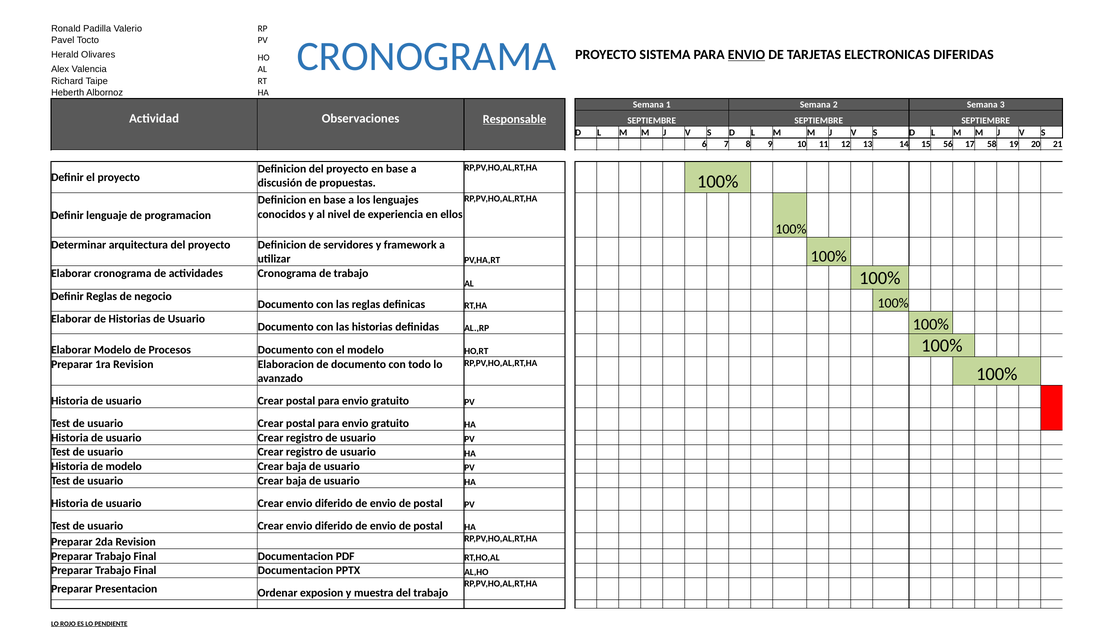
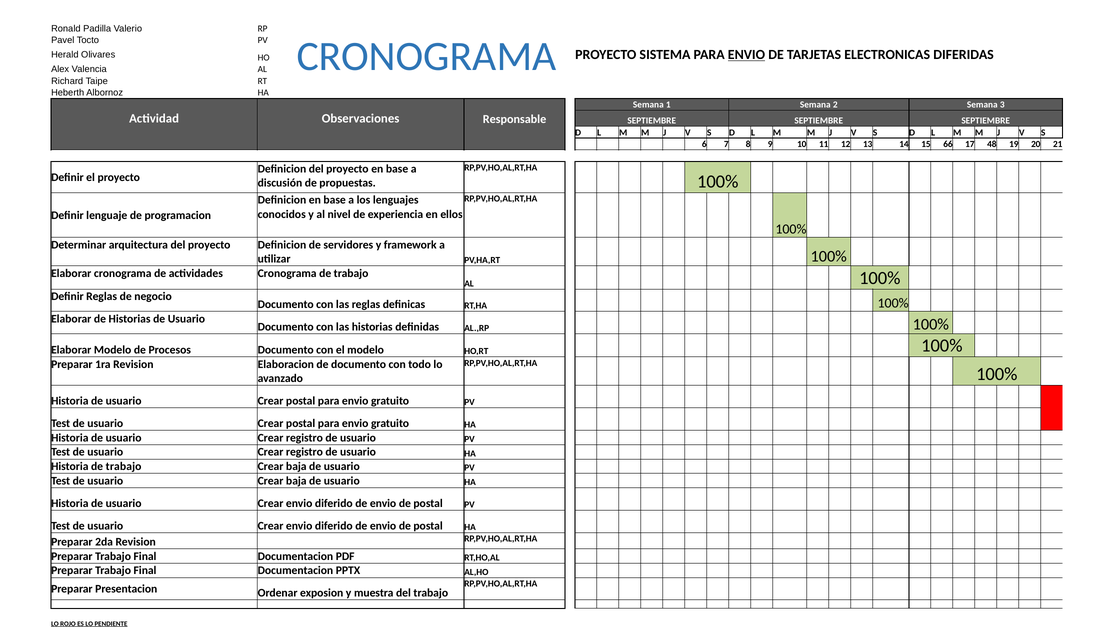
Responsable underline: present -> none
56: 56 -> 66
58: 58 -> 48
Historia de modelo: modelo -> trabajo
